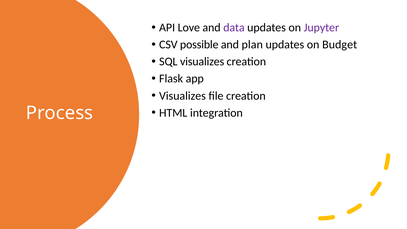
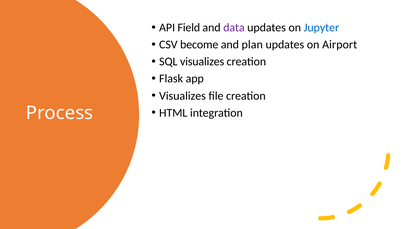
Love: Love -> Field
Jupyter colour: purple -> blue
possible: possible -> become
Budget: Budget -> Airport
